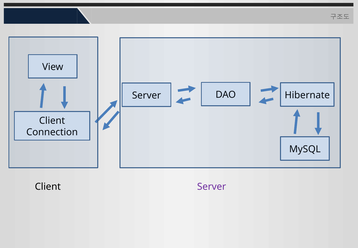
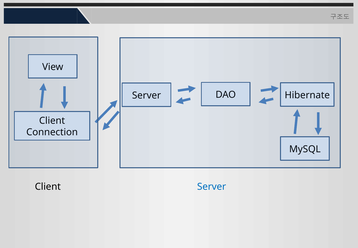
Server at (212, 187) colour: purple -> blue
